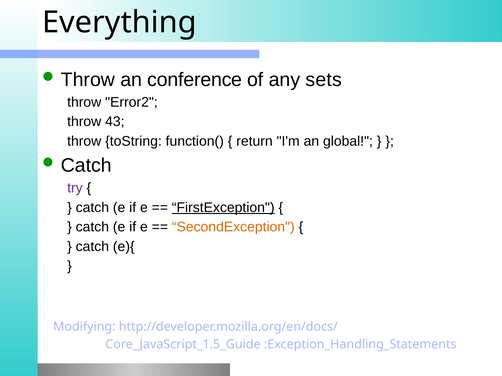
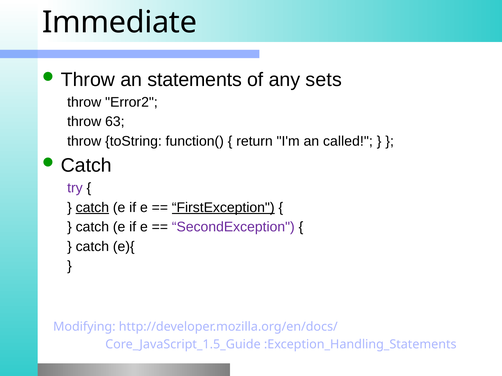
Everything: Everything -> Immediate
conference: conference -> statements
43: 43 -> 63
global: global -> called
catch at (92, 208) underline: none -> present
SecondException colour: orange -> purple
